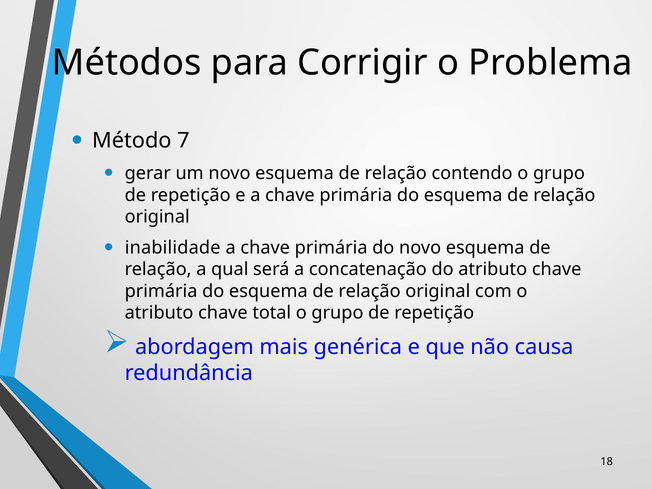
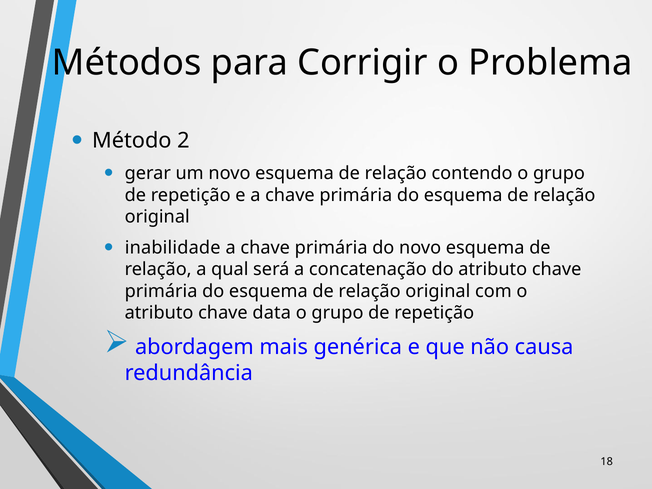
7: 7 -> 2
total: total -> data
